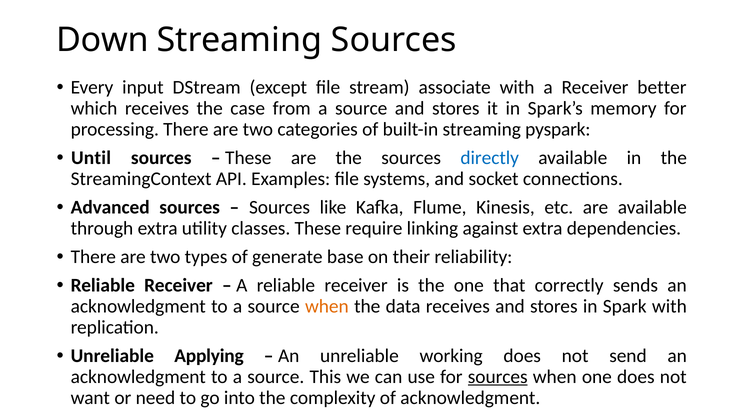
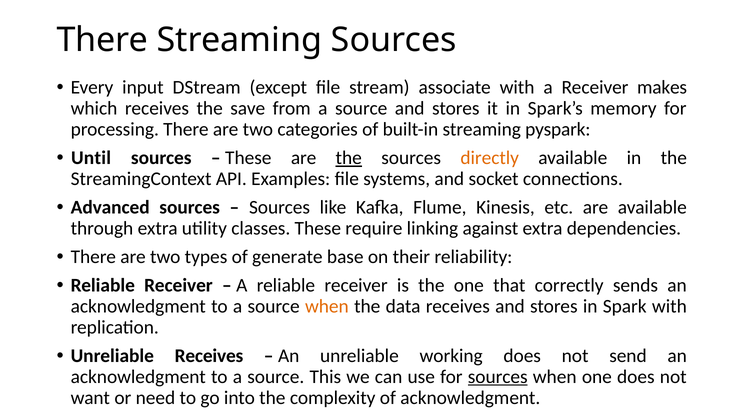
Down at (102, 40): Down -> There
better: better -> makes
case: case -> save
the at (349, 158) underline: none -> present
directly colour: blue -> orange
Unreliable Applying: Applying -> Receives
